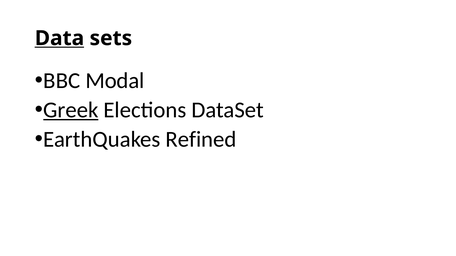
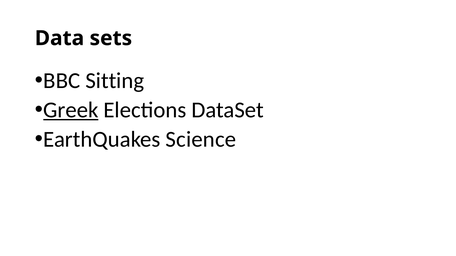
Data underline: present -> none
Modal: Modal -> Sitting
Refined: Refined -> Science
